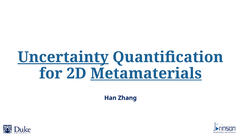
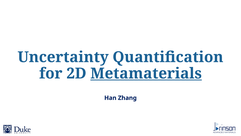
Uncertainty underline: present -> none
